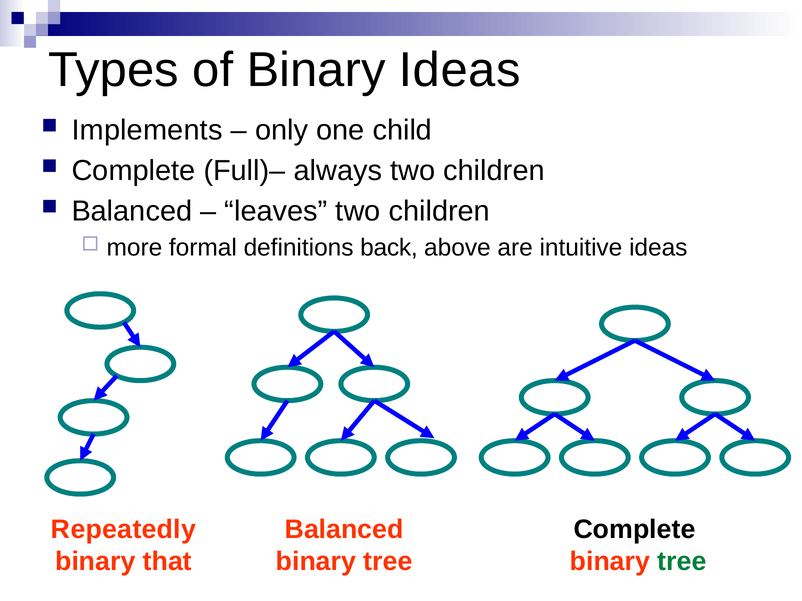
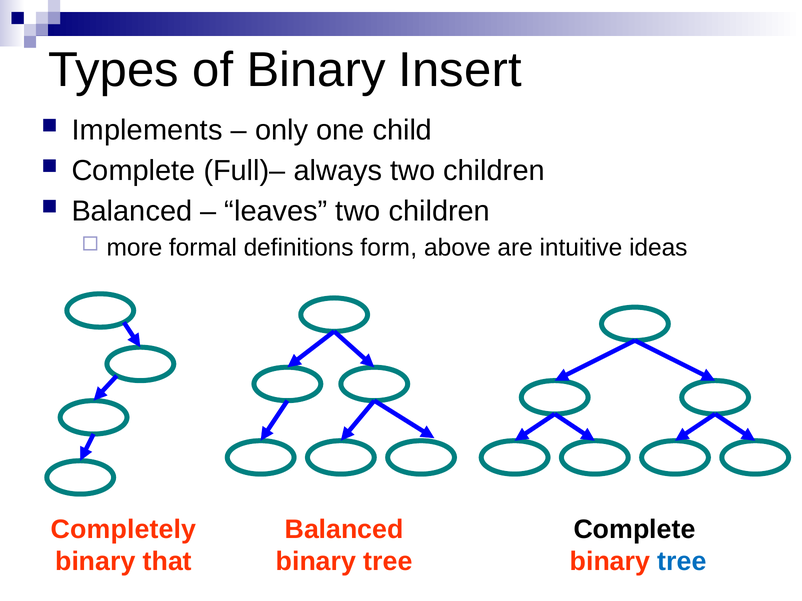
Binary Ideas: Ideas -> Insert
back: back -> form
Repeatedly: Repeatedly -> Completely
tree at (682, 562) colour: green -> blue
